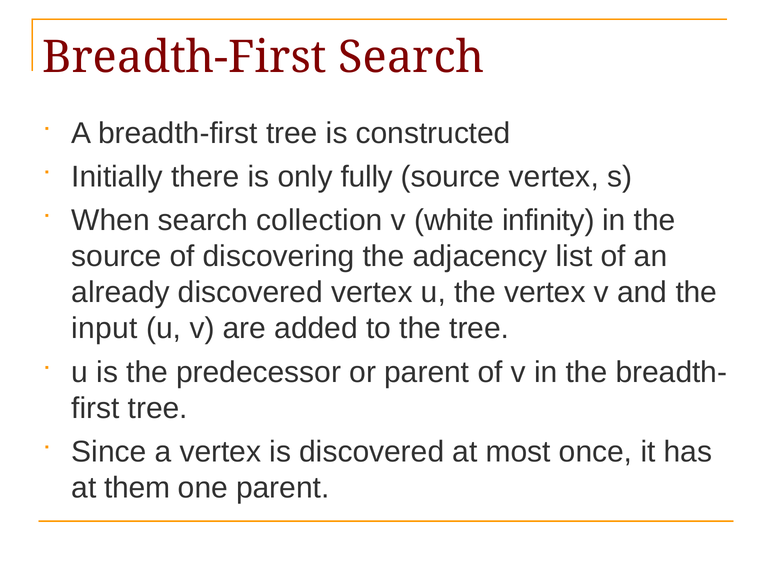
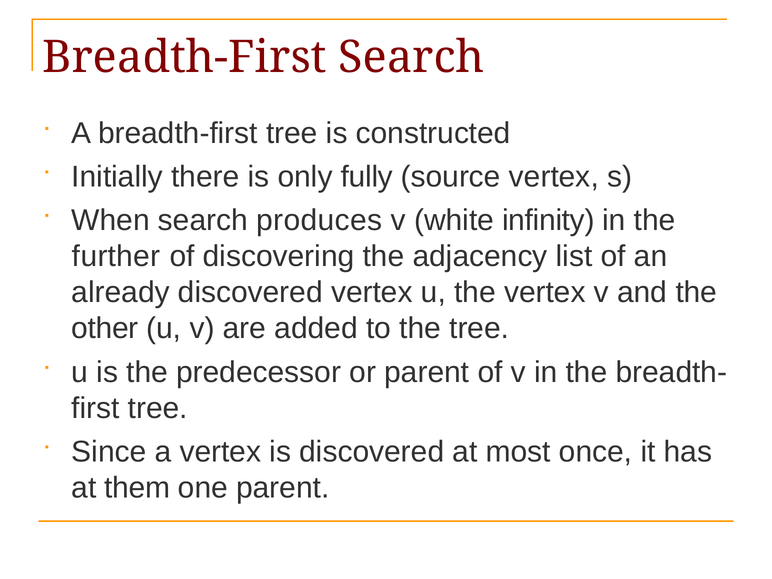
collection: collection -> produces
source at (116, 256): source -> further
input: input -> other
